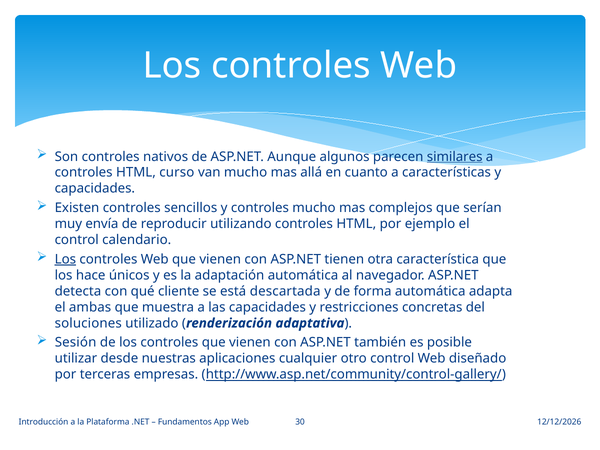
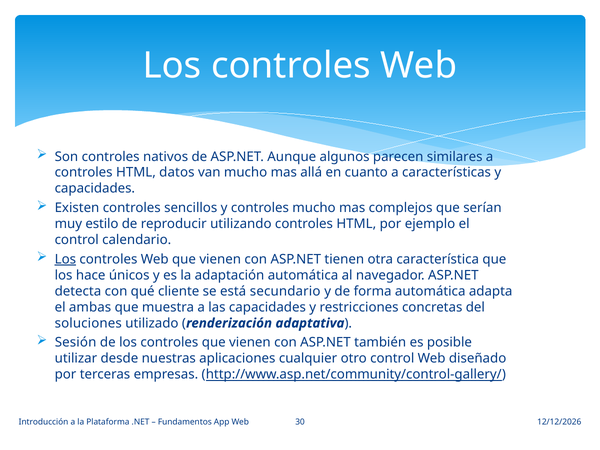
similares underline: present -> none
curso: curso -> datos
envía: envía -> estilo
descartada: descartada -> secundario
